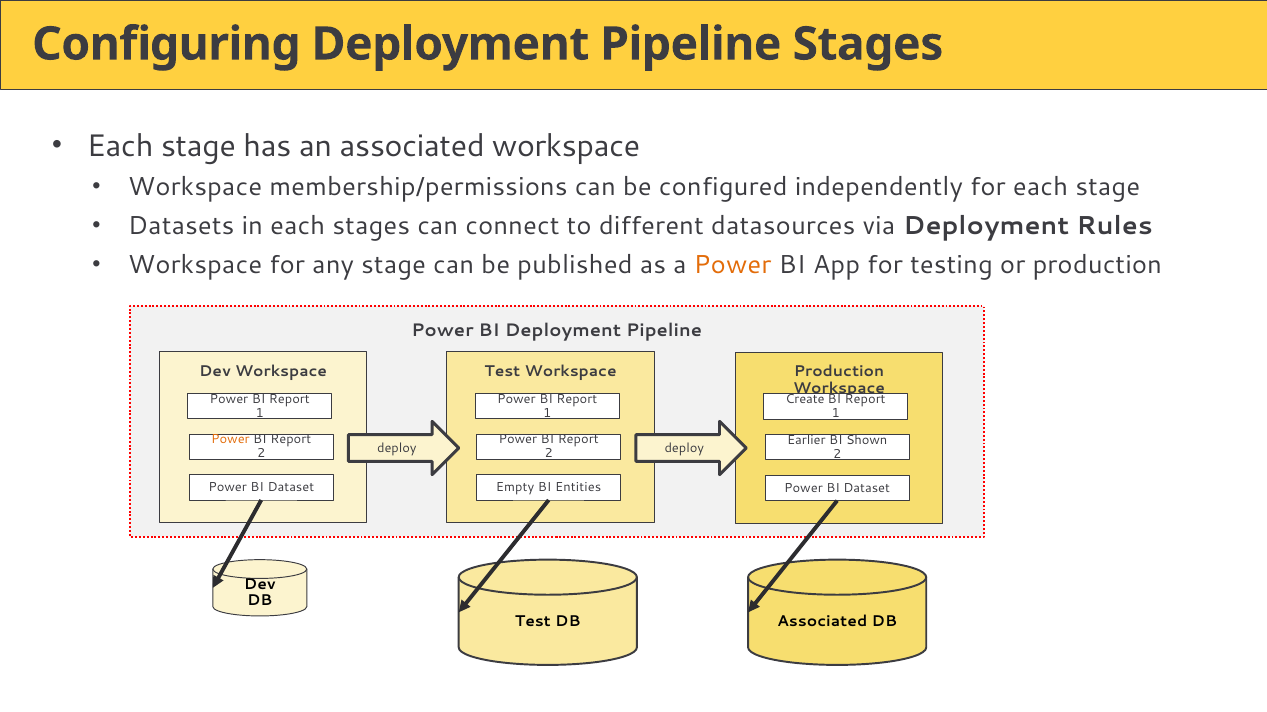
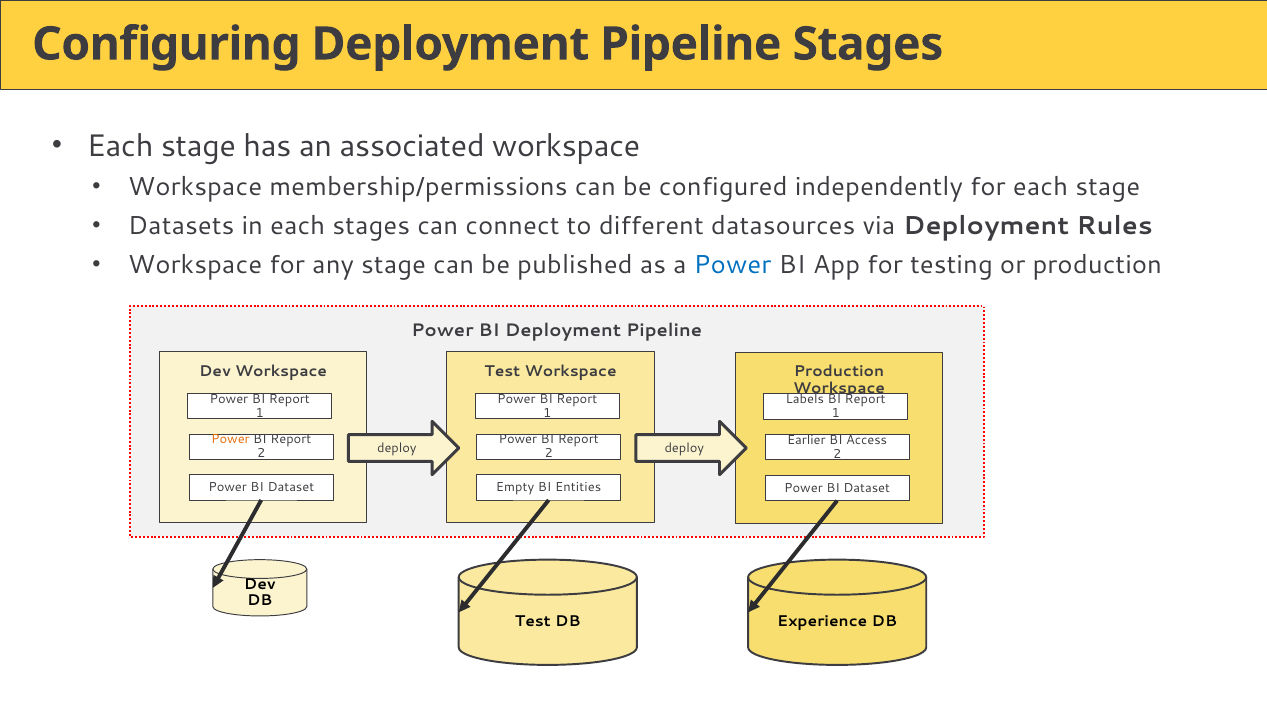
Power at (733, 265) colour: orange -> blue
Create: Create -> Labels
Shown: Shown -> Access
DB Associated: Associated -> Experience
